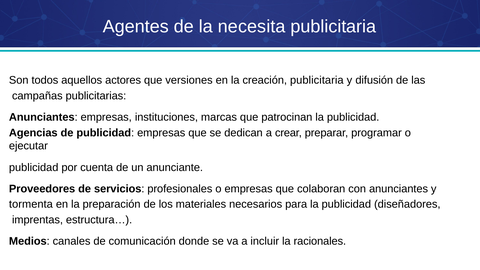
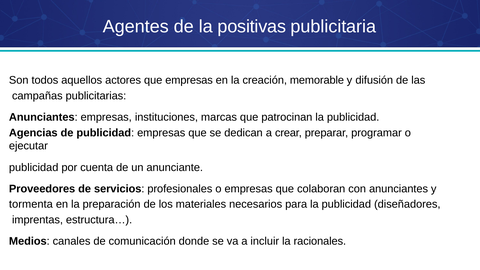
necesita: necesita -> positivas
que versiones: versiones -> empresas
creación publicitaria: publicitaria -> memorable
